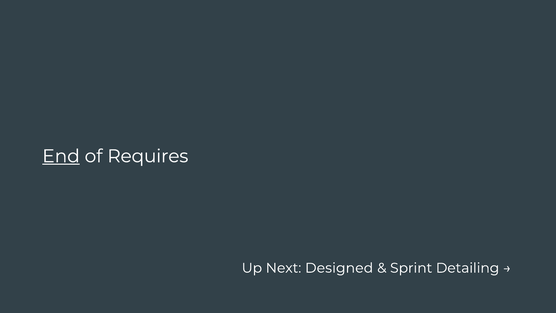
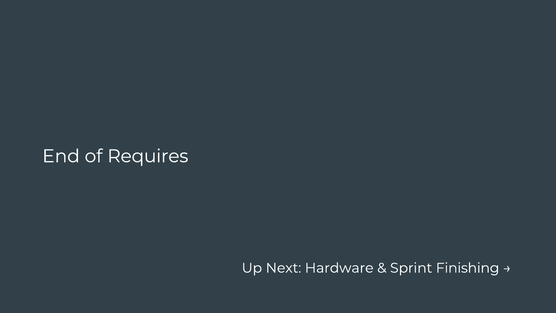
End underline: present -> none
Designed: Designed -> Hardware
Detailing: Detailing -> Finishing
